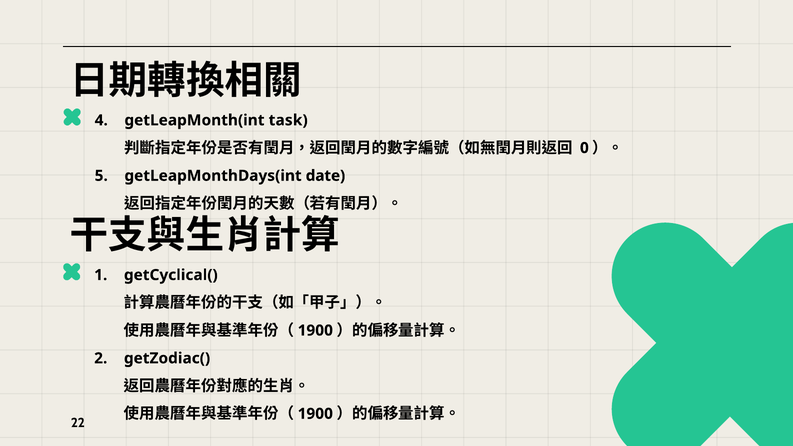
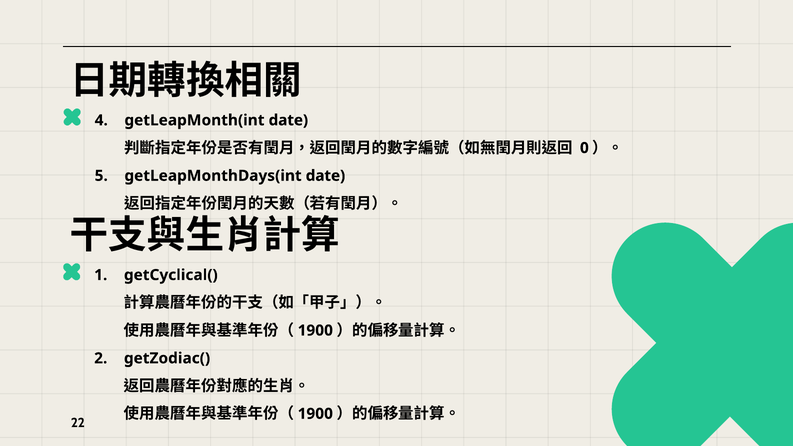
getLeapMonth(int task: task -> date
